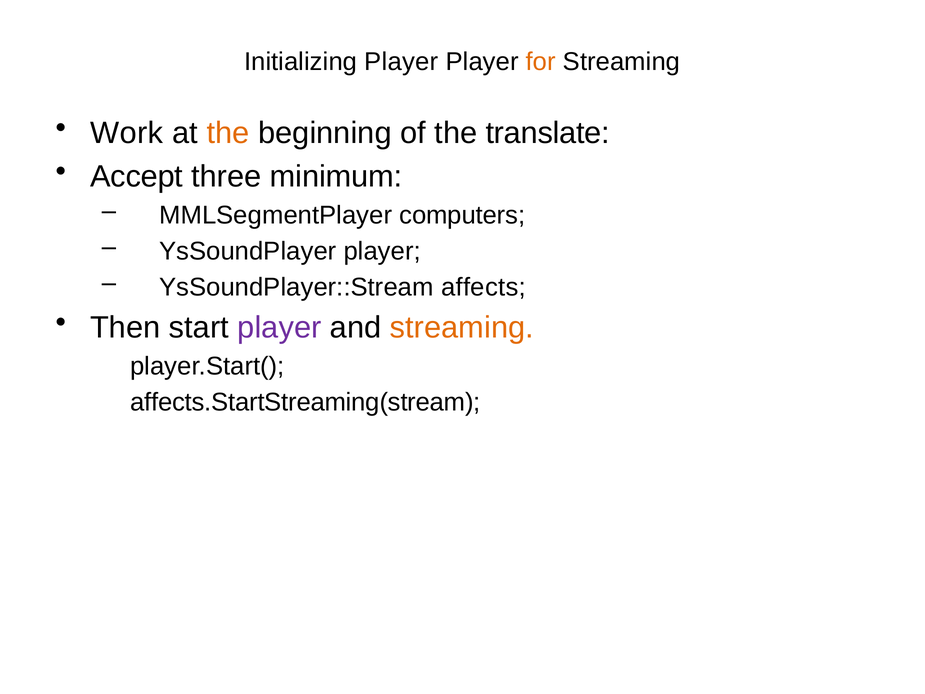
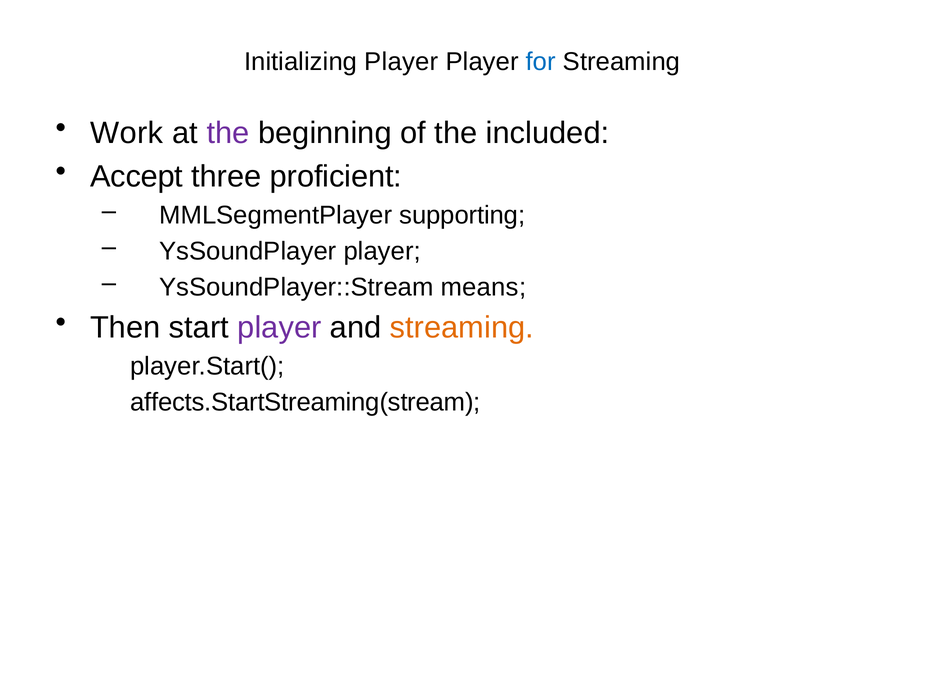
for colour: orange -> blue
the at (228, 133) colour: orange -> purple
translate: translate -> included
minimum: minimum -> proficient
computers: computers -> supporting
affects: affects -> means
